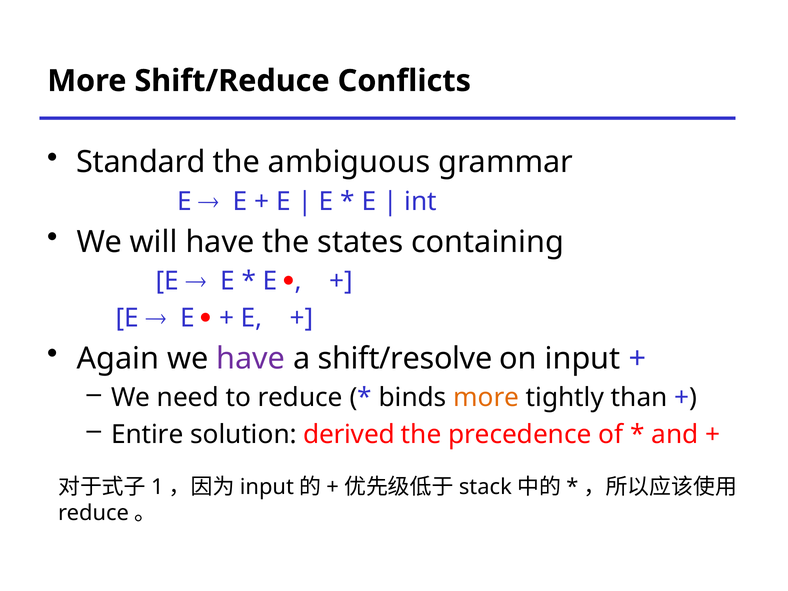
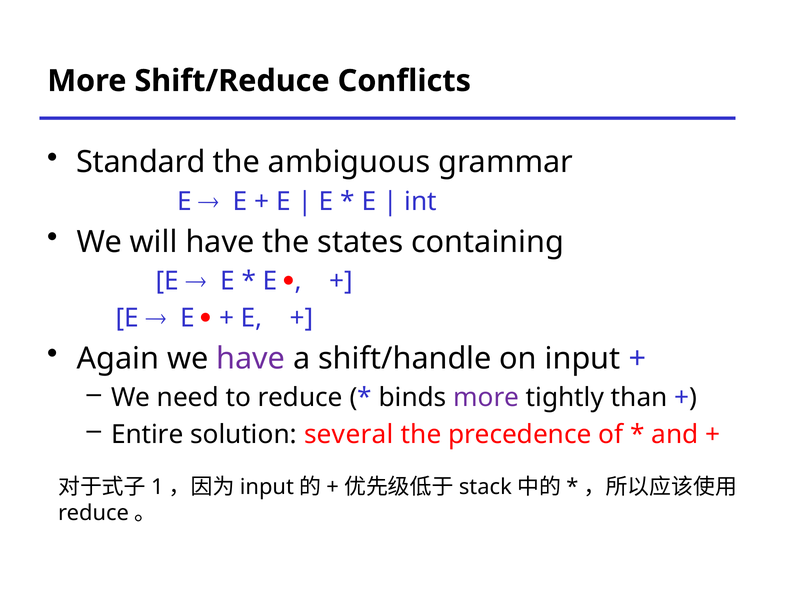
shift/resolve: shift/resolve -> shift/handle
more at (486, 398) colour: orange -> purple
derived: derived -> several
